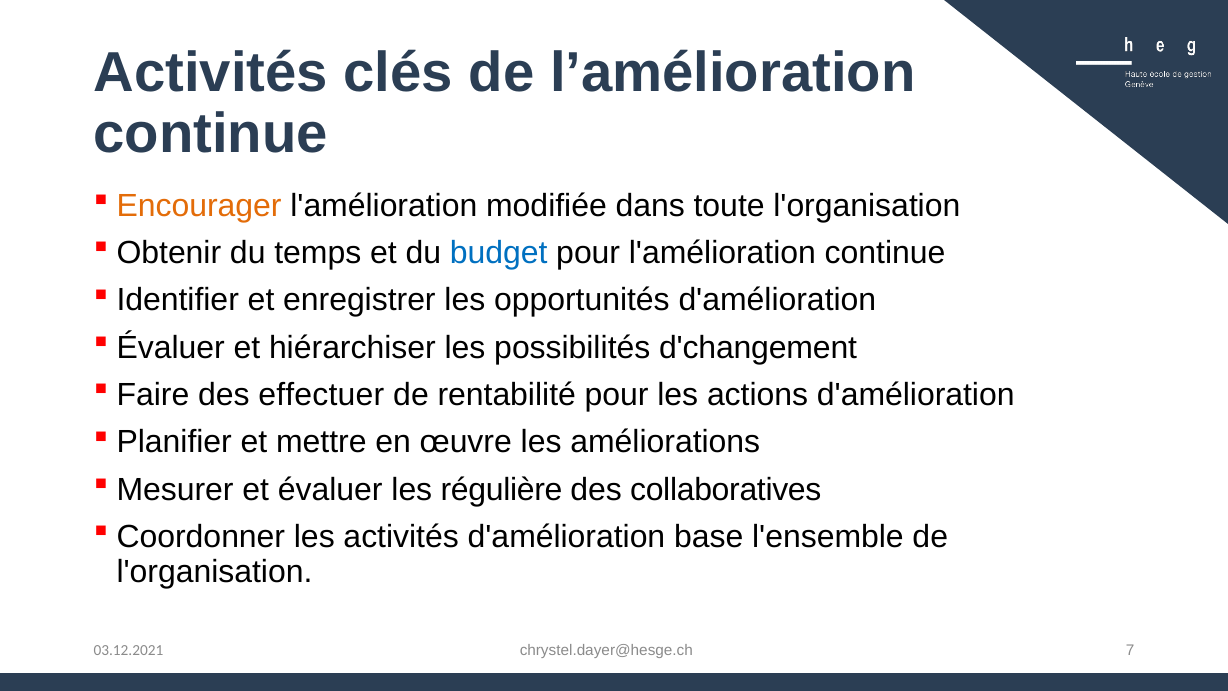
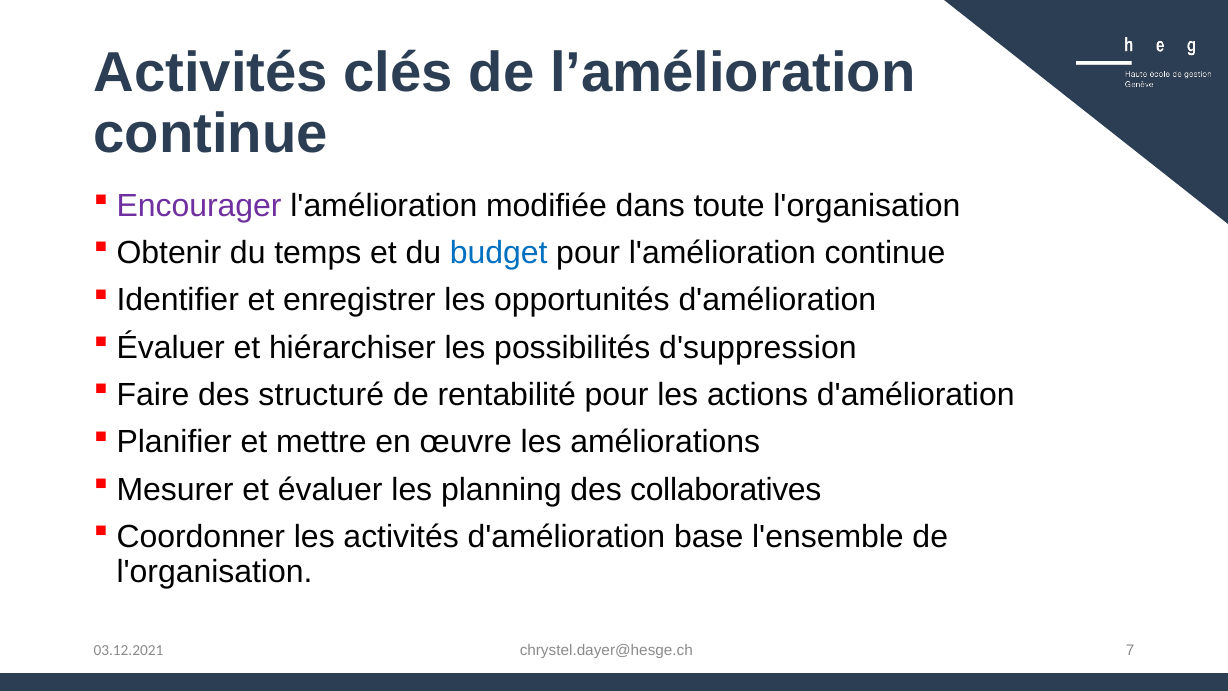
Encourager colour: orange -> purple
d'changement: d'changement -> d'suppression
effectuer: effectuer -> structuré
régulière: régulière -> planning
